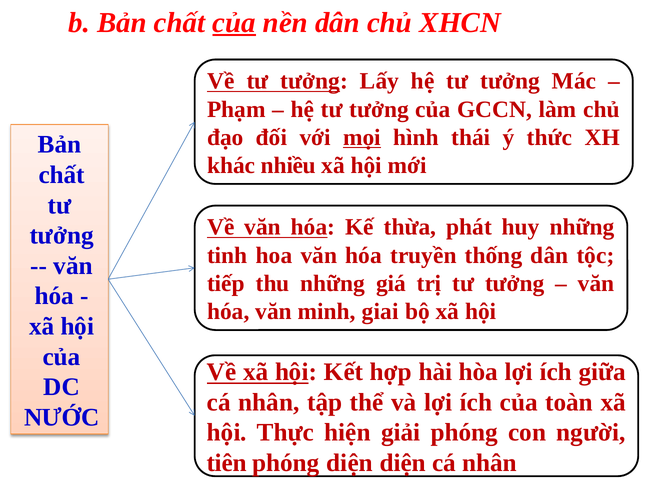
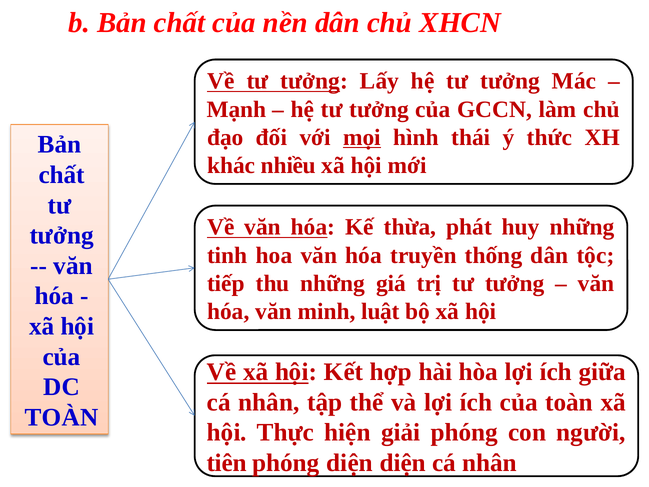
của at (234, 22) underline: present -> none
Phạm: Phạm -> Mạnh
giai: giai -> luật
NƯỚC at (62, 417): NƯỚC -> TOÀN
